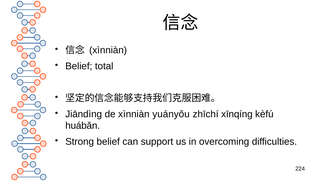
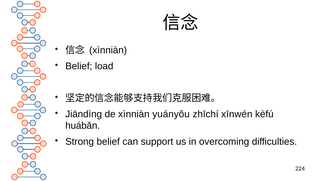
total: total -> load
xīnqíng: xīnqíng -> xīnwén
